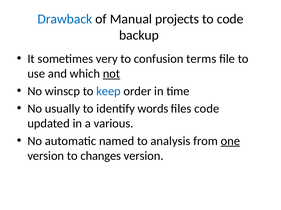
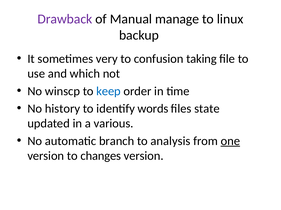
Drawback colour: blue -> purple
projects: projects -> manage
to code: code -> linux
terms: terms -> taking
not underline: present -> none
usually: usually -> history
files code: code -> state
named: named -> branch
